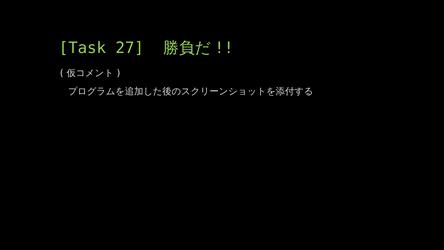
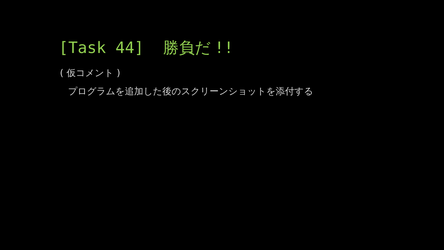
27: 27 -> 44
